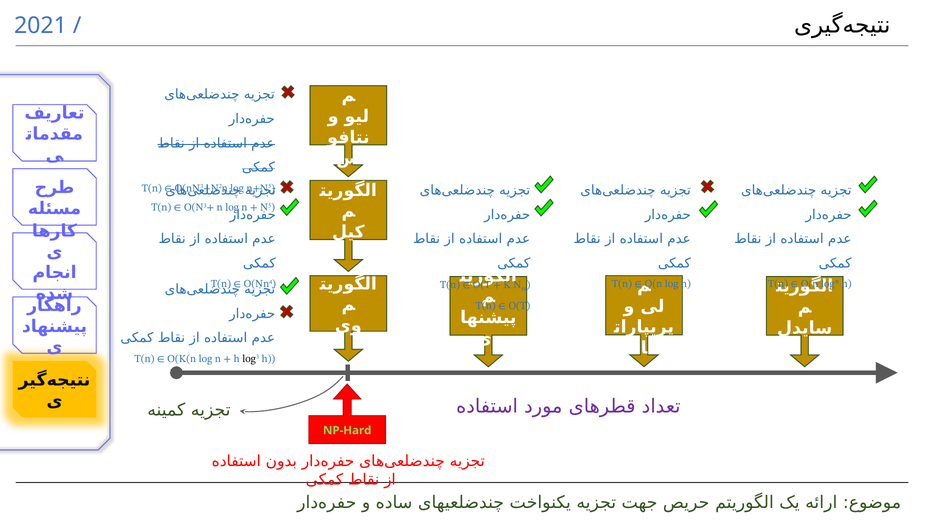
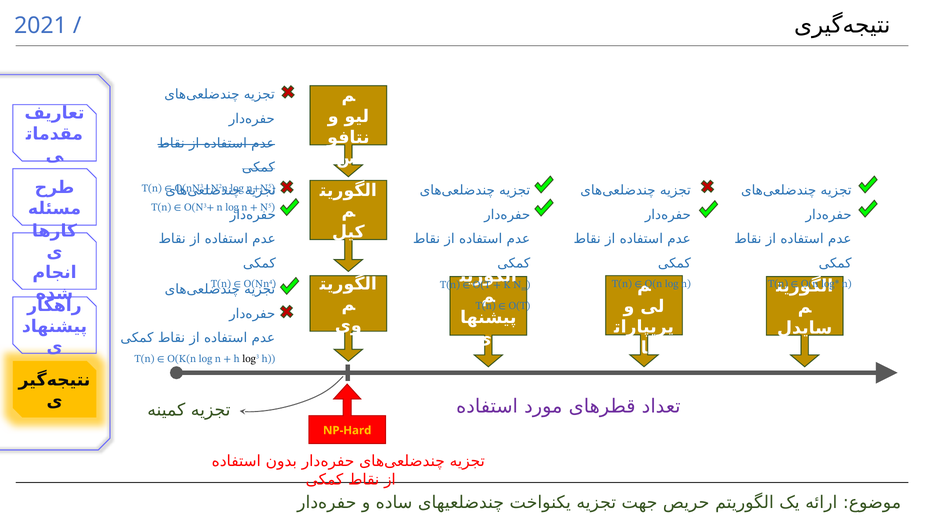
NP-Hard colour: light green -> yellow
